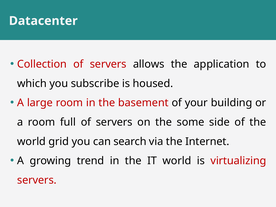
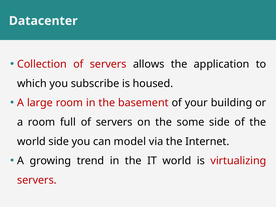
world grid: grid -> side
search: search -> model
